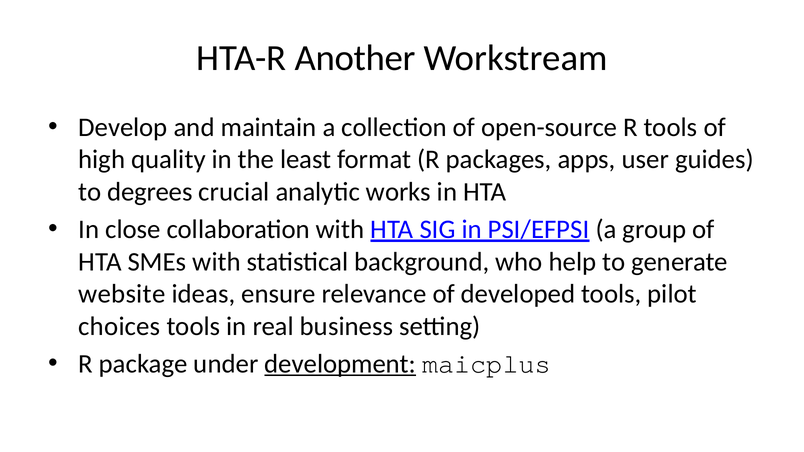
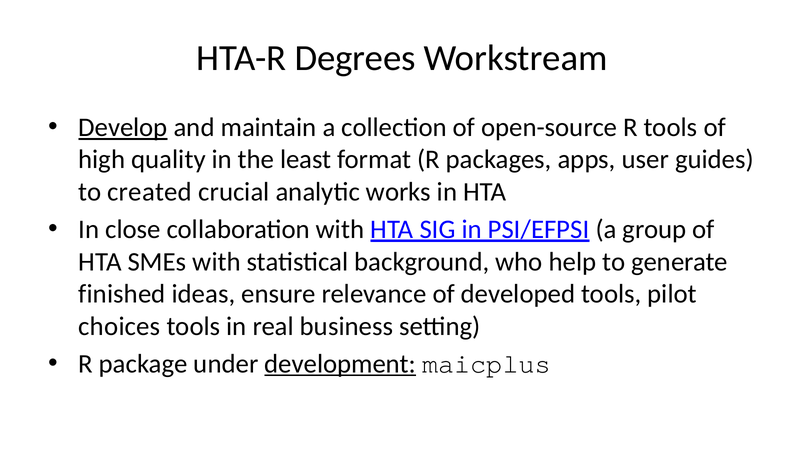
Another: Another -> Degrees
Develop underline: none -> present
degrees: degrees -> created
website: website -> finished
